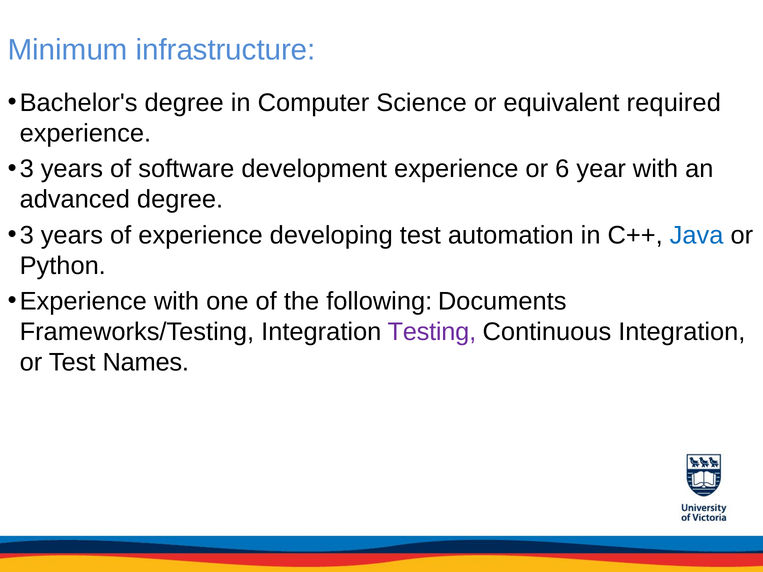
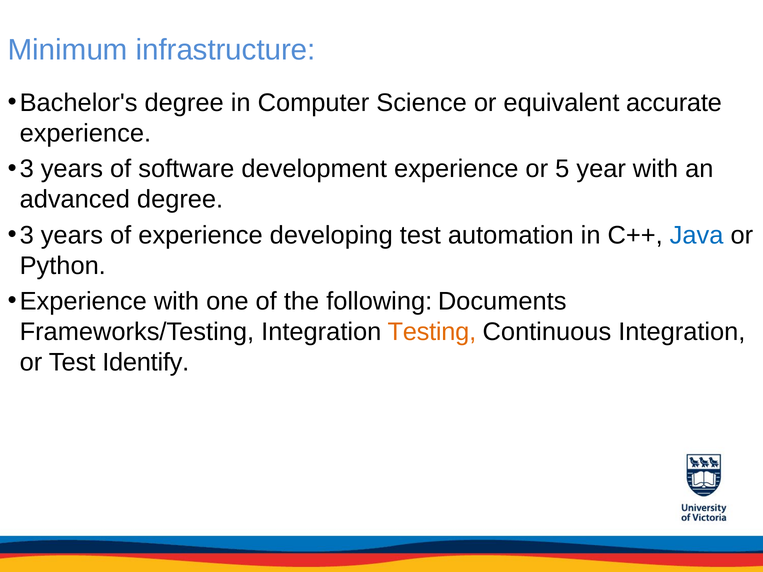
required: required -> accurate
6: 6 -> 5
Testing colour: purple -> orange
Names: Names -> Identify
